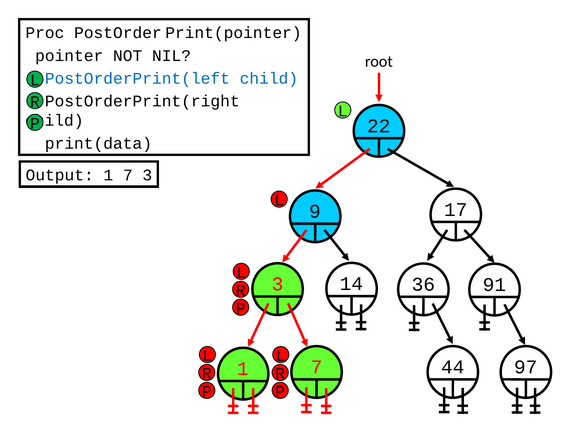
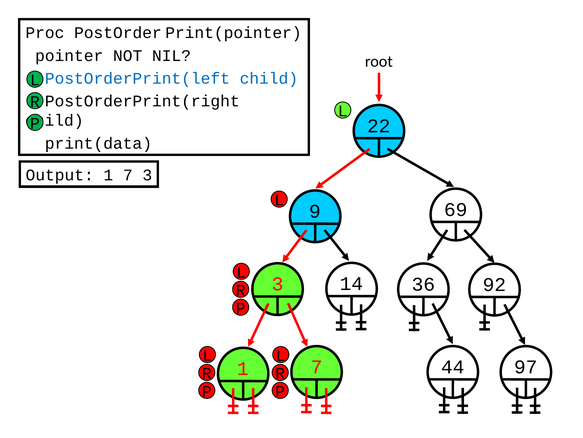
17: 17 -> 69
91: 91 -> 92
